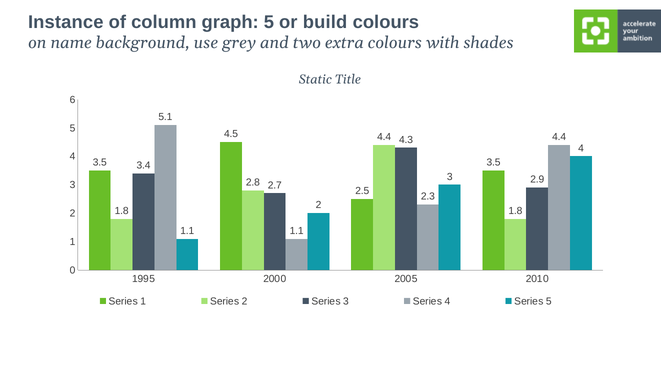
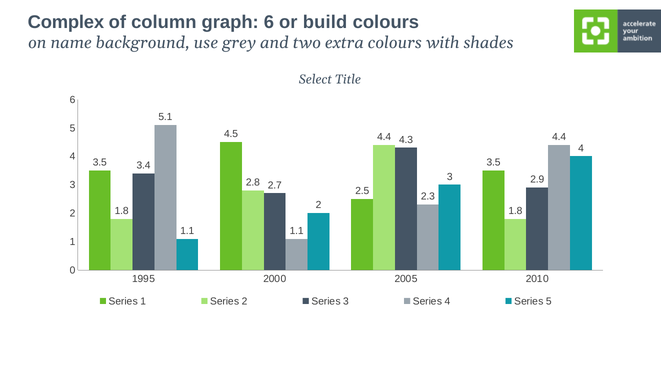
Instance: Instance -> Complex
graph 5: 5 -> 6
Static: Static -> Select
